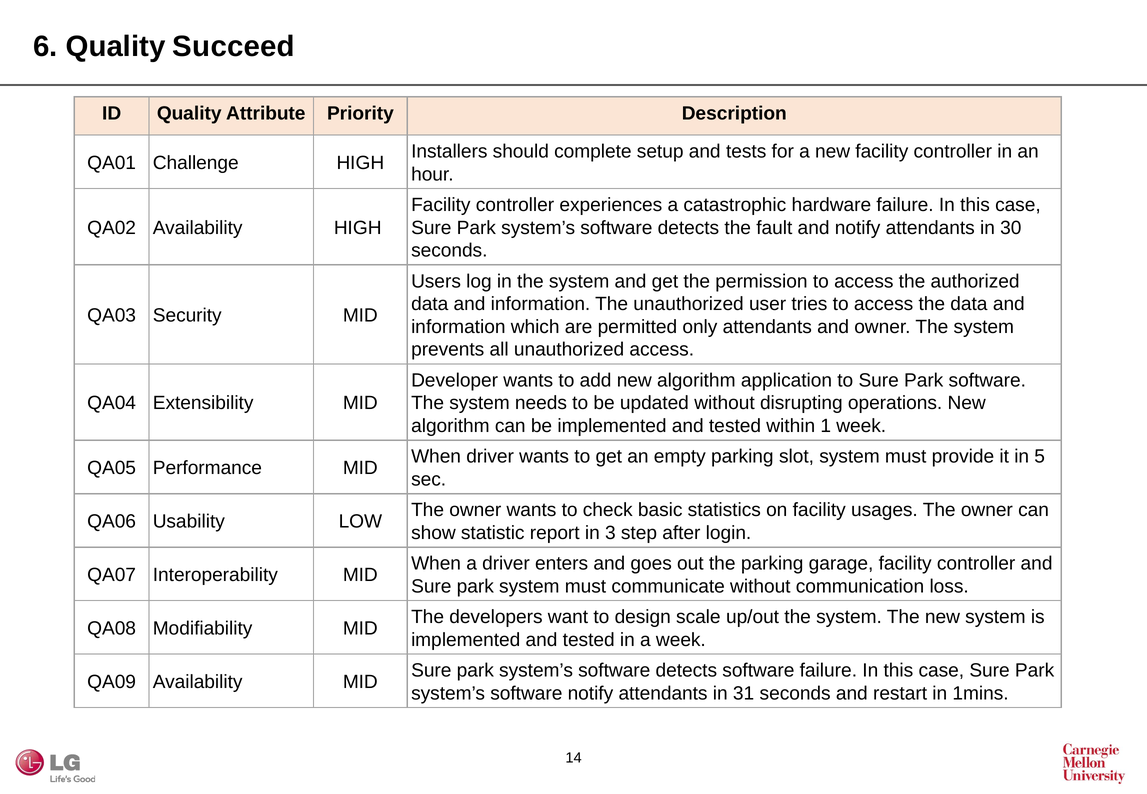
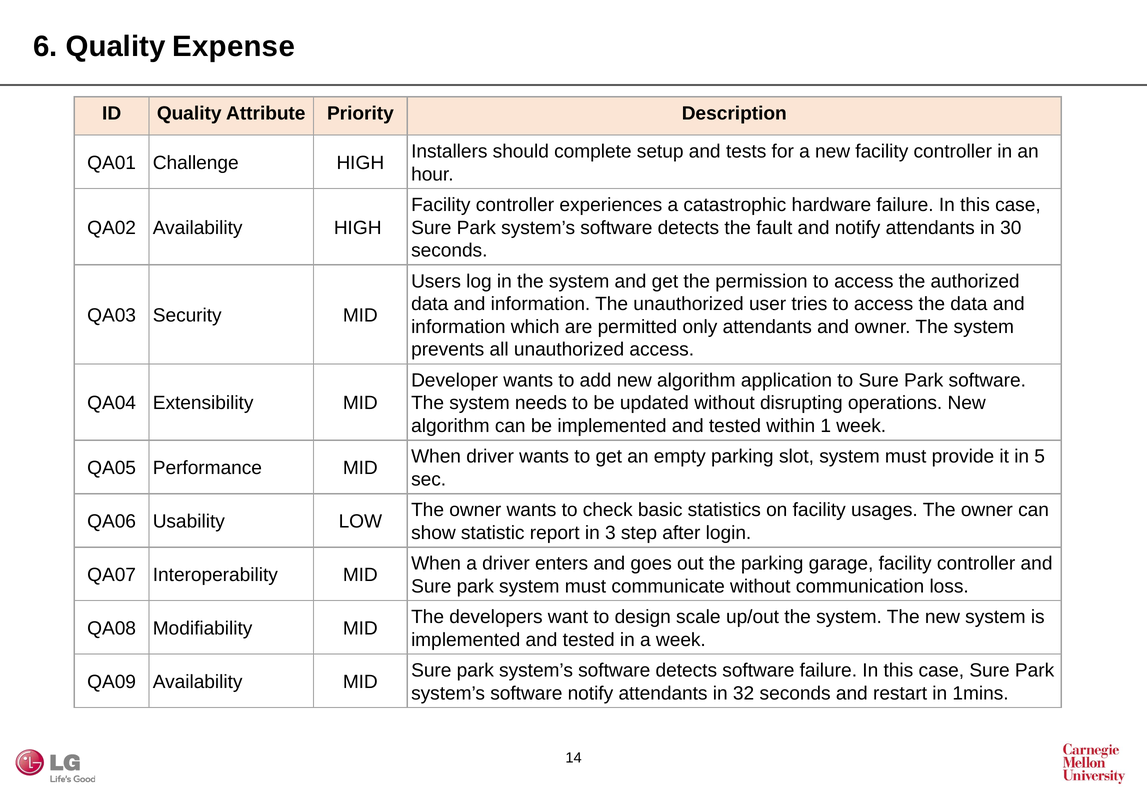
Succeed: Succeed -> Expense
31: 31 -> 32
